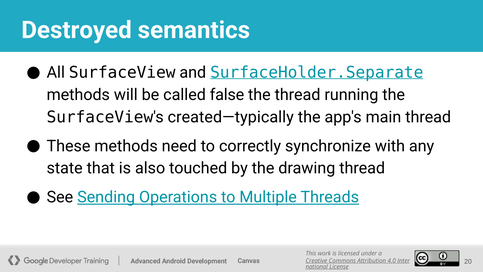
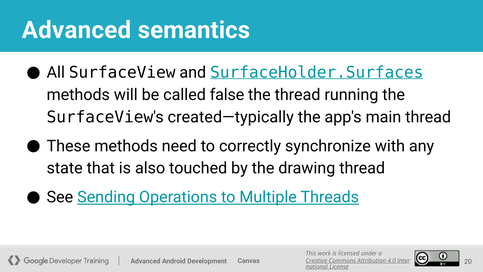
Destroyed at (77, 30): Destroyed -> Advanced
SurfaceHolder.Separate: SurfaceHolder.Separate -> SurfaceHolder.Surfaces
